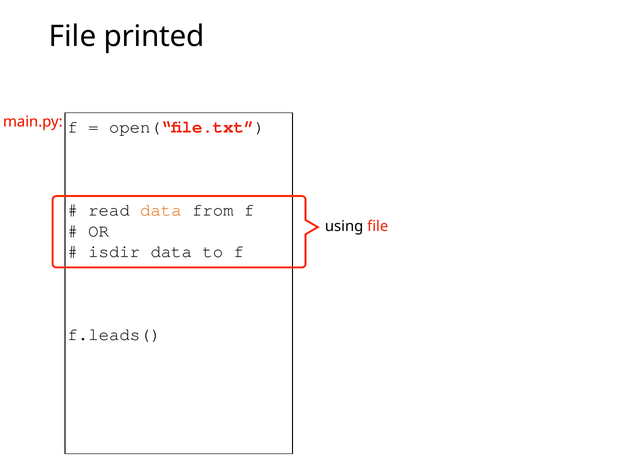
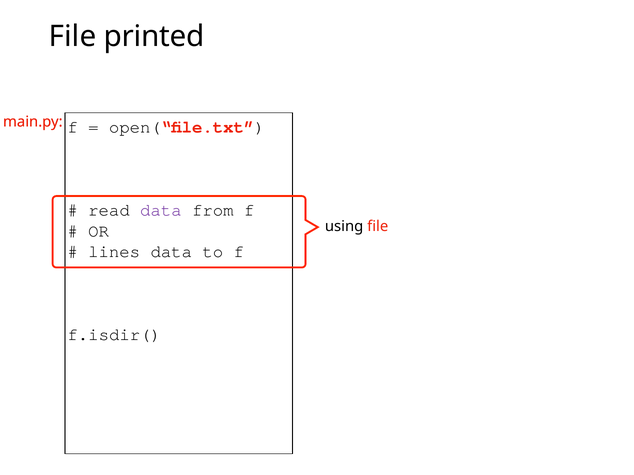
data at (161, 210) colour: orange -> purple
isdir: isdir -> lines
f.leads(: f.leads( -> f.isdir(
